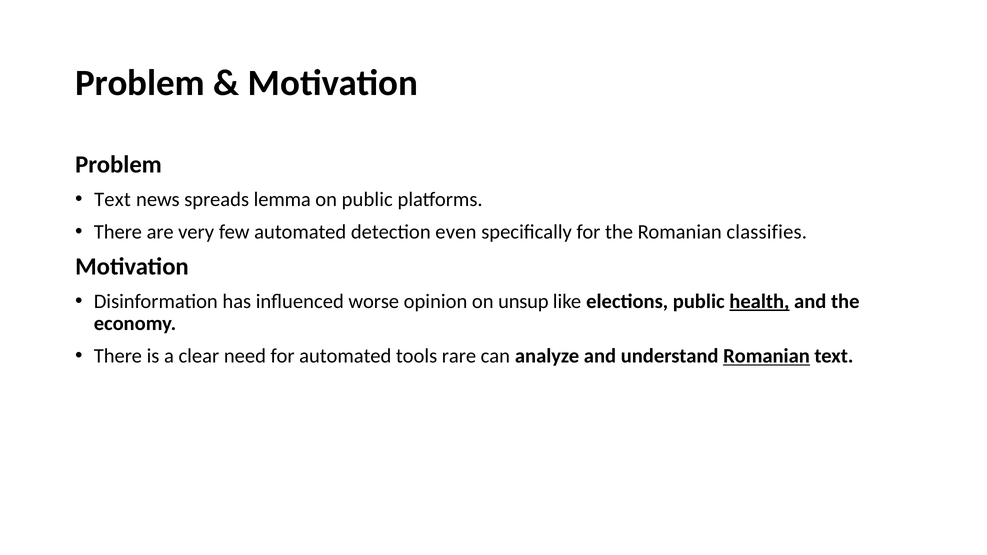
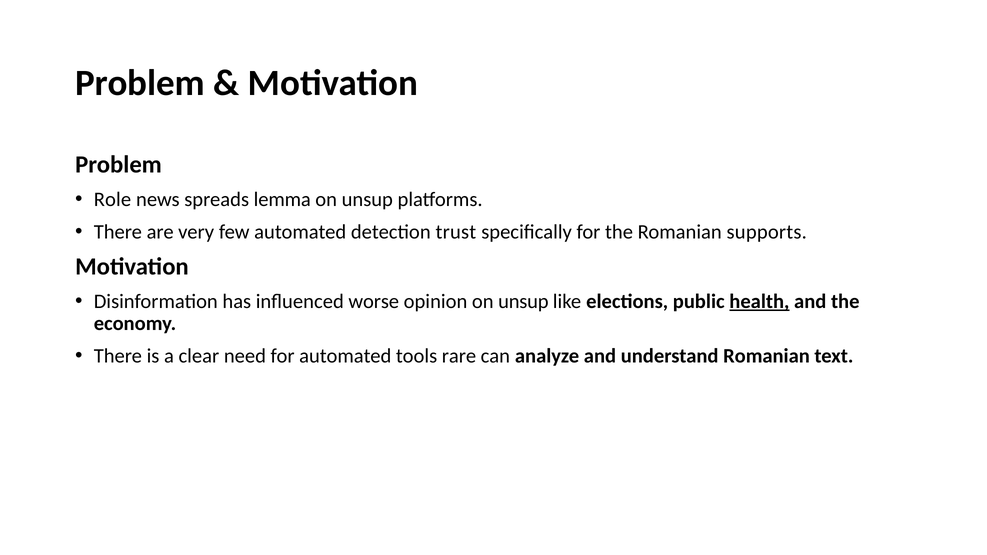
Text at (112, 199): Text -> Role
public at (367, 199): public -> unsup
even: even -> trust
classifies: classifies -> supports
Romanian at (766, 356) underline: present -> none
